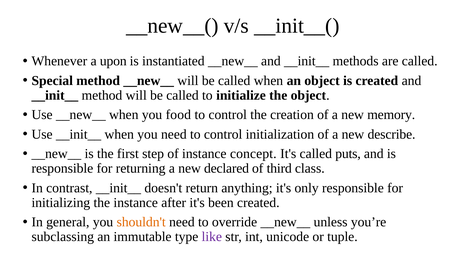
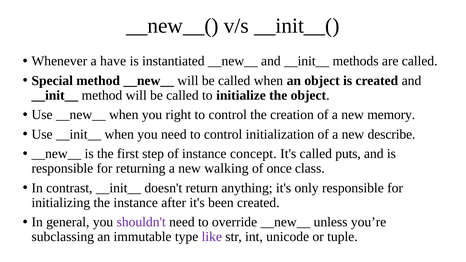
upon: upon -> have
food: food -> right
declared: declared -> walking
third: third -> once
shouldn't colour: orange -> purple
